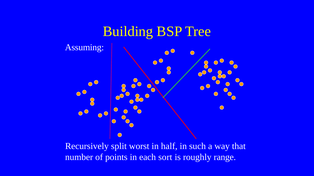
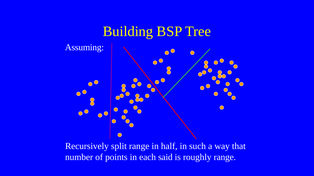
split worst: worst -> range
sort: sort -> said
